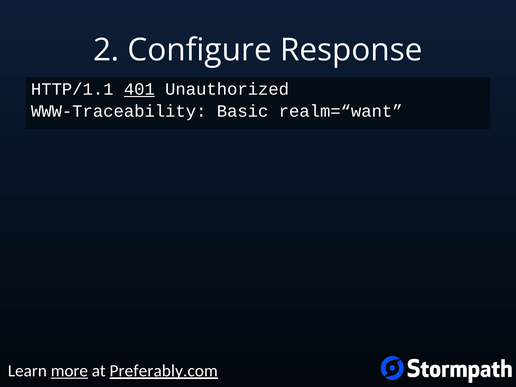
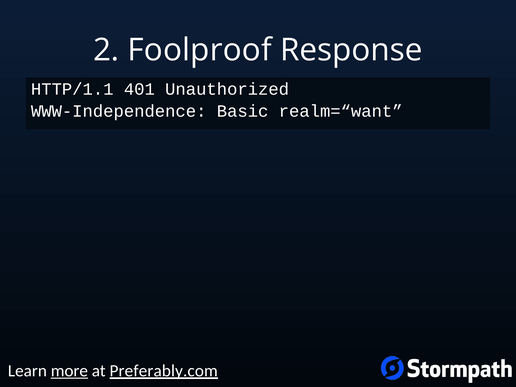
Configure: Configure -> Foolproof
401 underline: present -> none
WWW-Traceability: WWW-Traceability -> WWW-Independence
